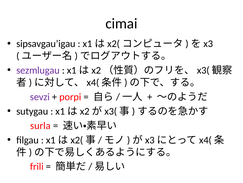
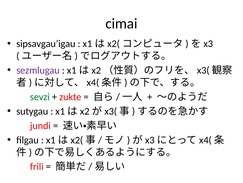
sevzi colour: purple -> green
porpi: porpi -> zukte
surla: surla -> jundi
